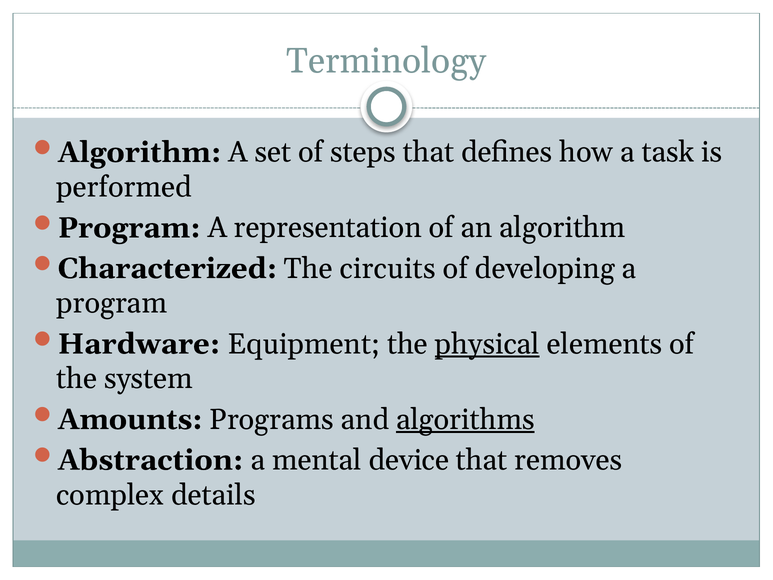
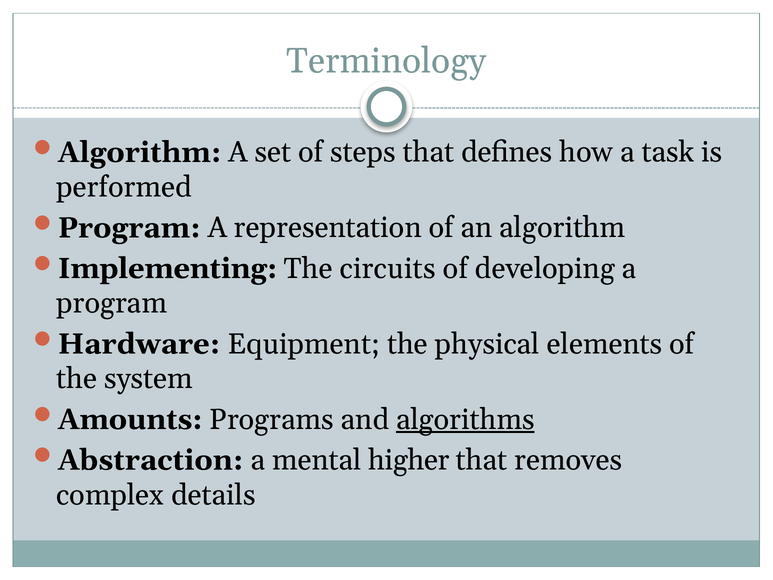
Characterized: Characterized -> Implementing
physical underline: present -> none
device: device -> higher
